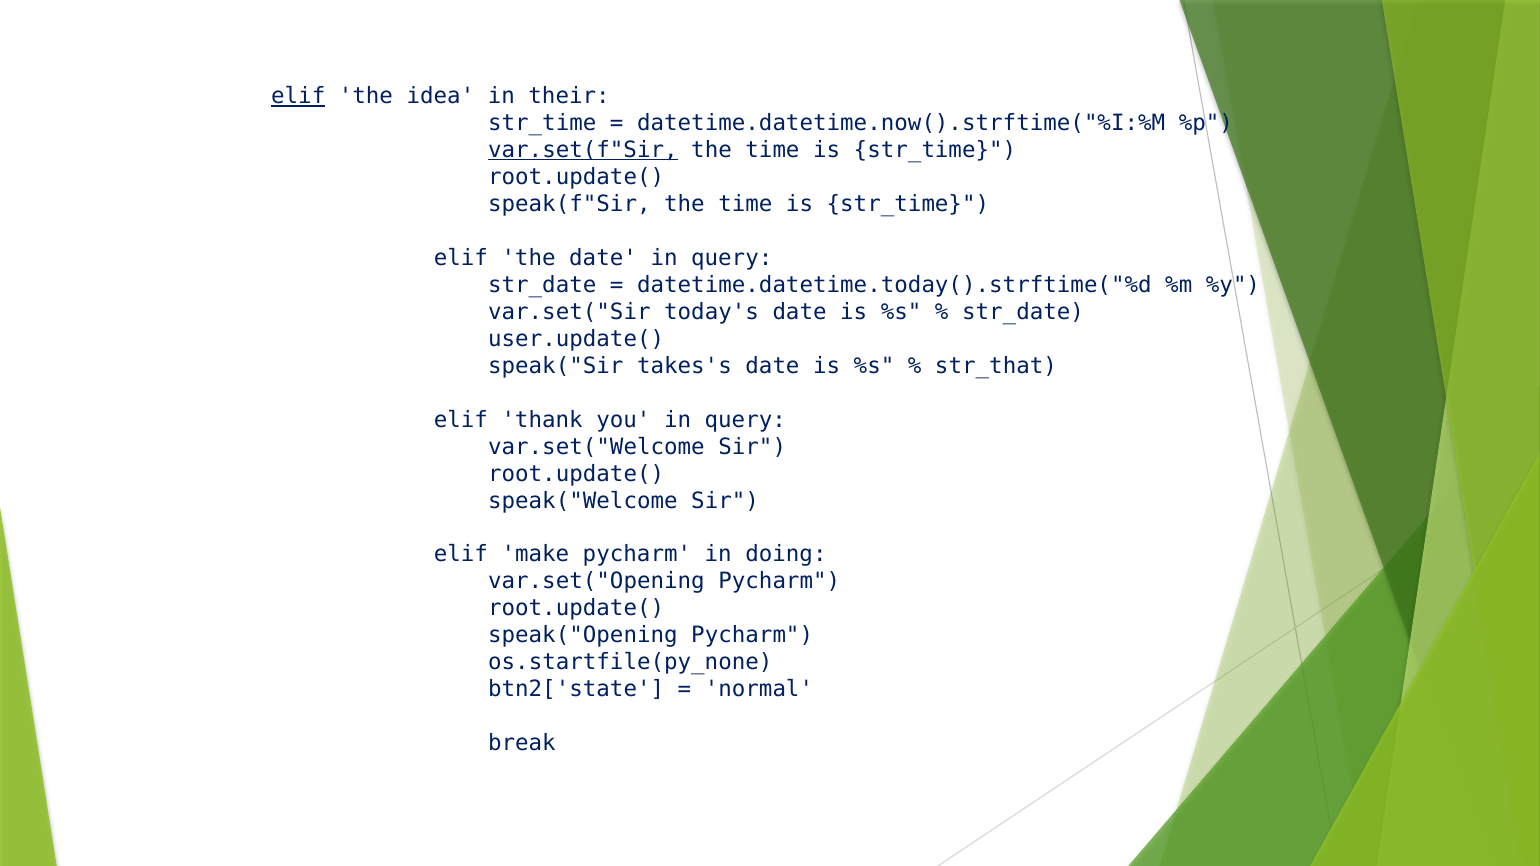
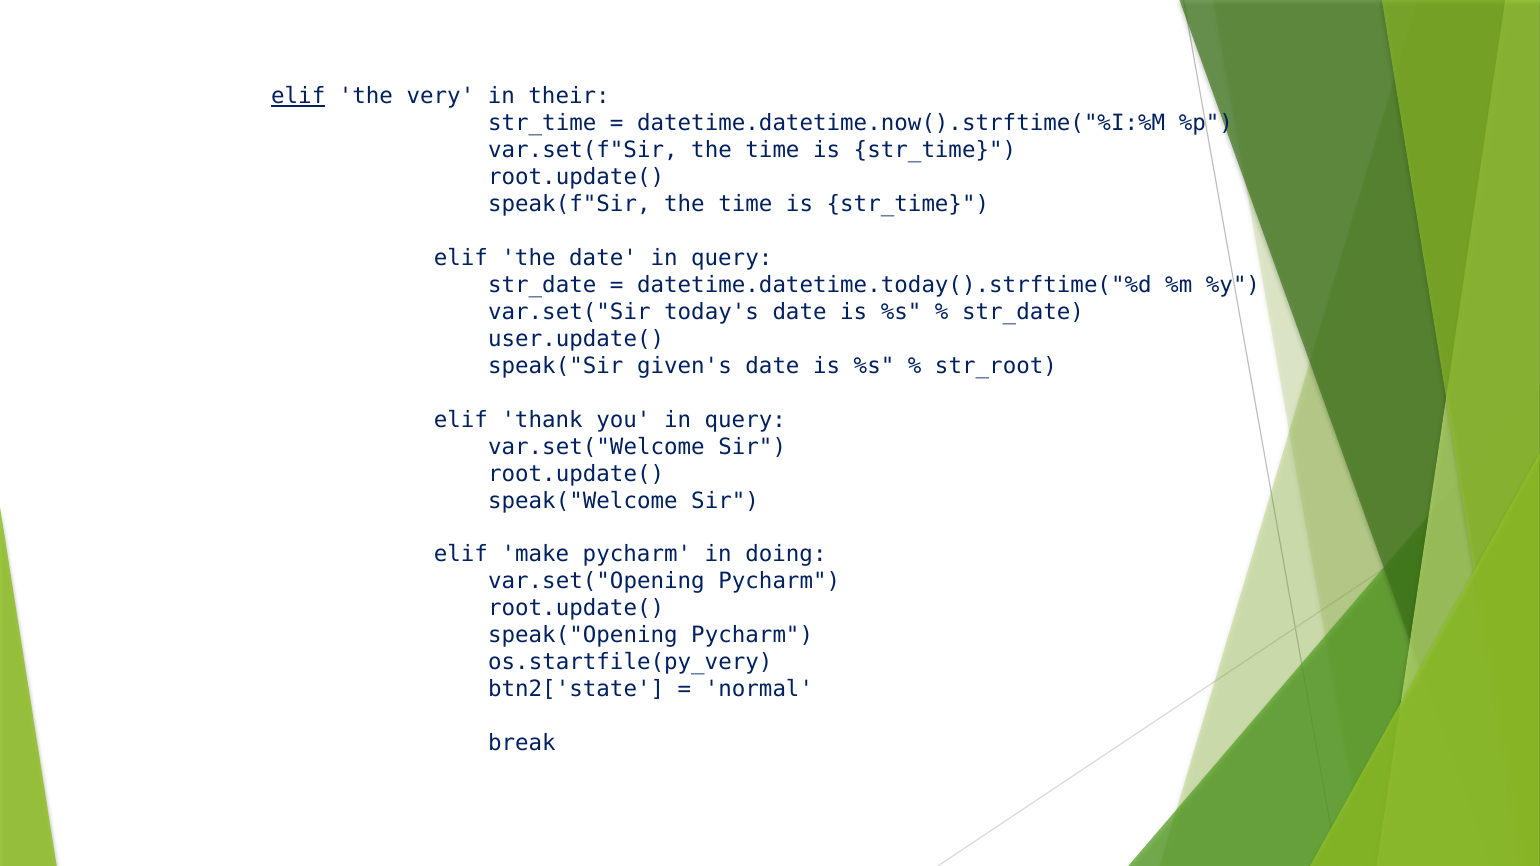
idea: idea -> very
var.set(f"Sir underline: present -> none
takes's: takes's -> given's
str_that: str_that -> str_root
os.startfile(py_none: os.startfile(py_none -> os.startfile(py_very
